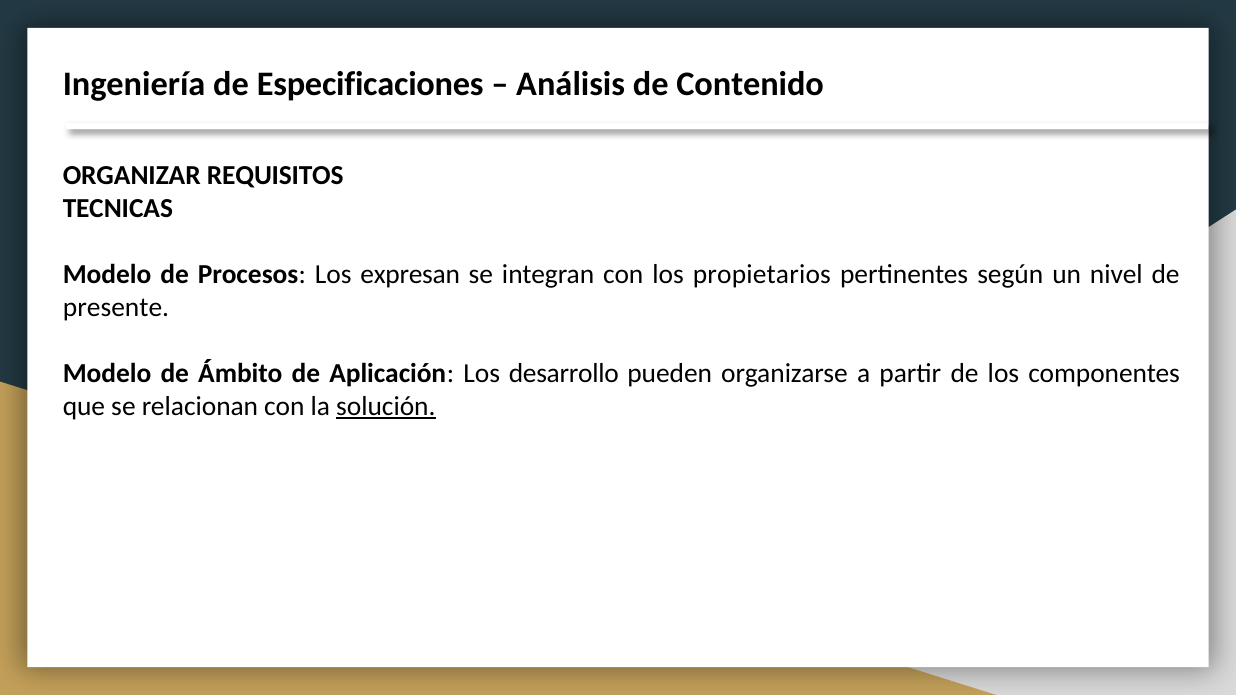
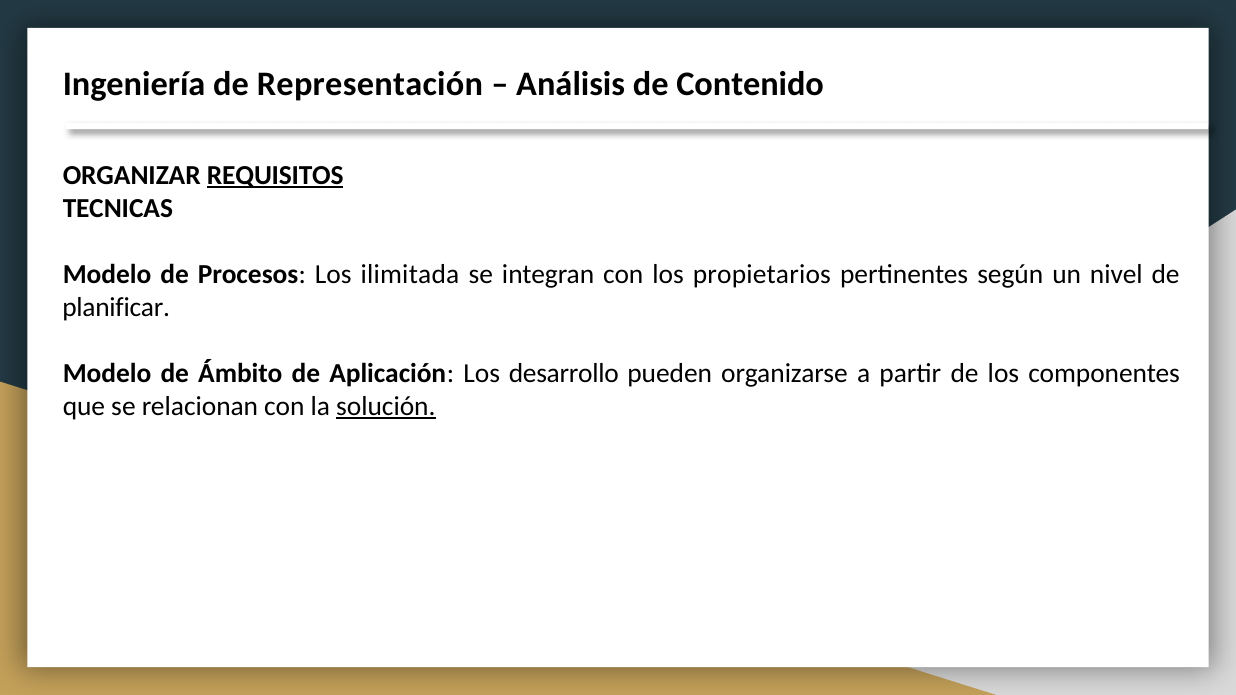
Especificaciones: Especificaciones -> Representación
REQUISITOS underline: none -> present
expresan: expresan -> ilimitada
presente: presente -> planificar
